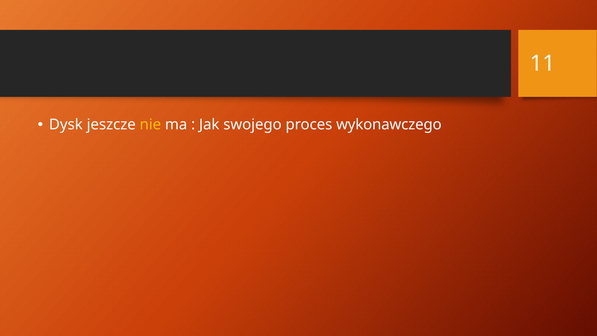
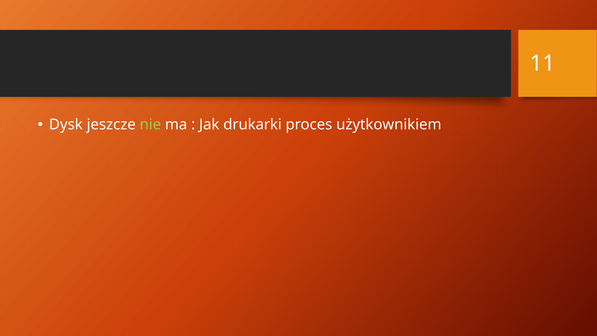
nie colour: yellow -> light green
swojego: swojego -> drukarki
wykonawczego: wykonawczego -> użytkownikiem
